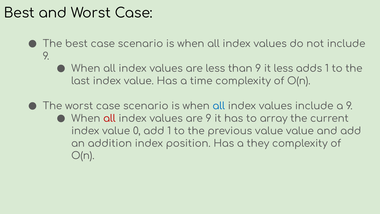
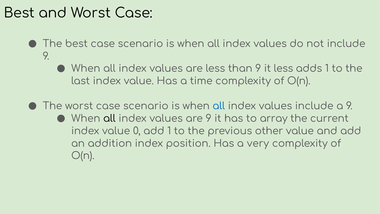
all at (109, 118) colour: red -> black
previous value: value -> other
they: they -> very
